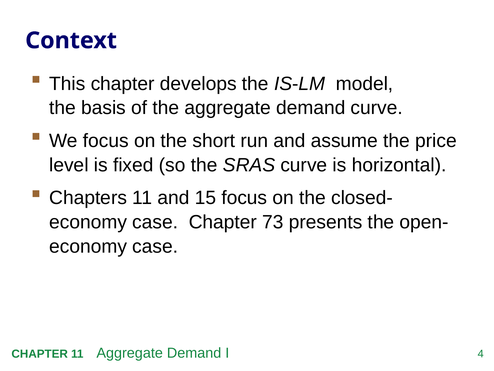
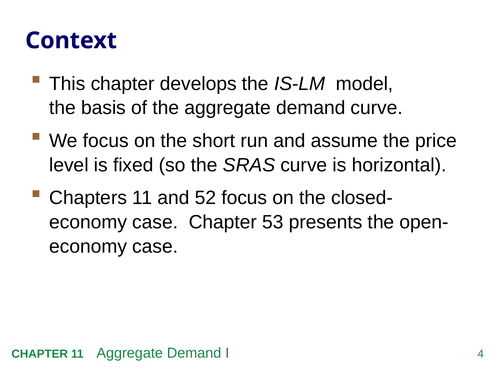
15: 15 -> 52
73: 73 -> 53
